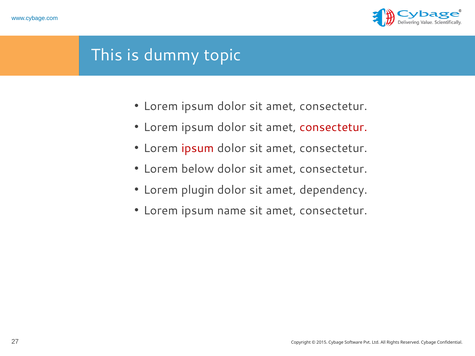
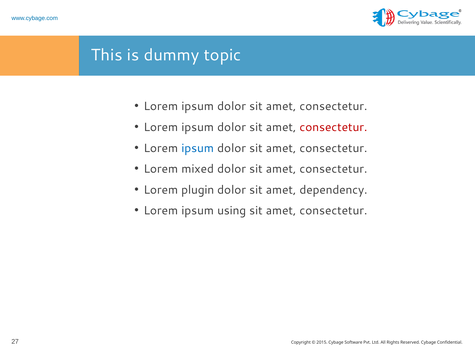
ipsum at (198, 148) colour: red -> blue
below: below -> mixed
name: name -> using
